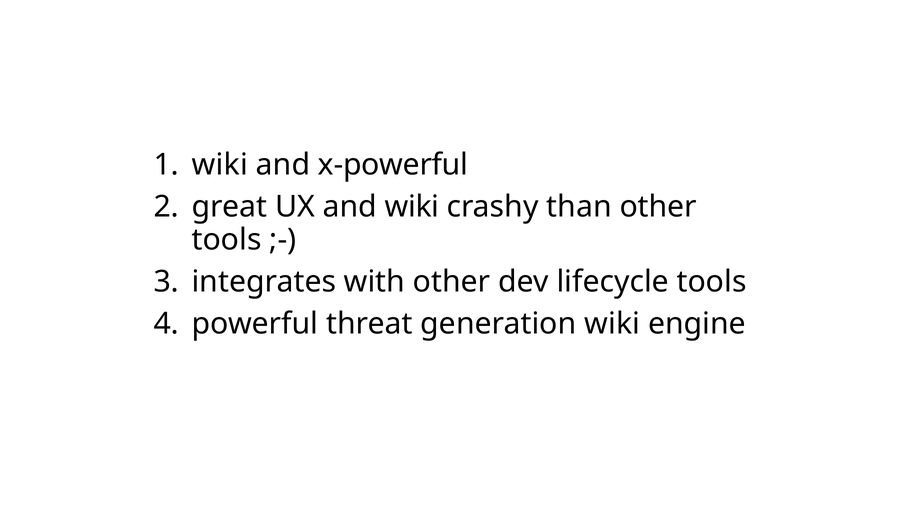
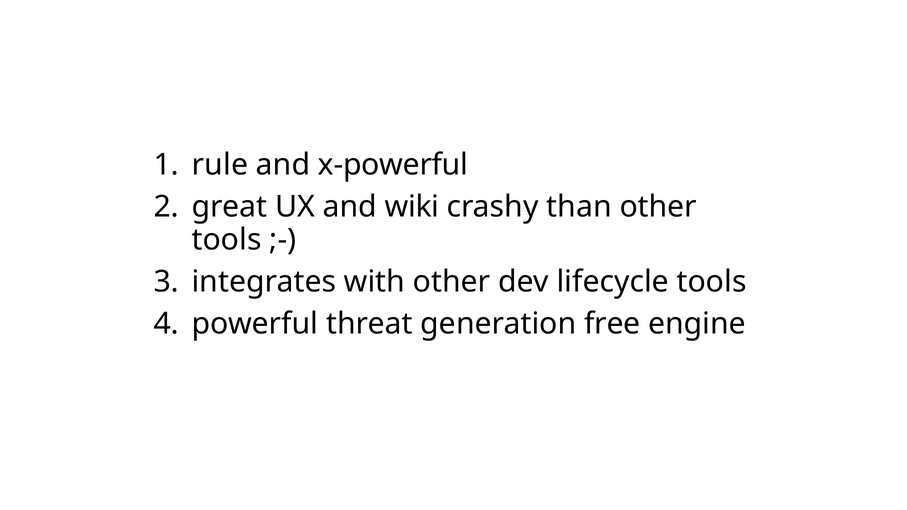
wiki at (220, 165): wiki -> rule
generation wiki: wiki -> free
